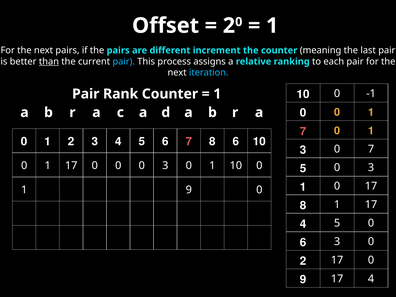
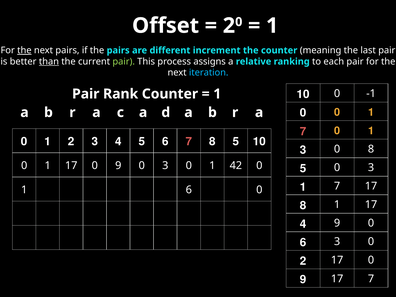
the at (24, 50) underline: none -> present
pair at (124, 62) colour: light blue -> light green
7 8 6: 6 -> 5
0 7: 7 -> 8
1 17 0 0: 0 -> 9
0 1 10: 10 -> 42
0 at (337, 186): 0 -> 7
1 9: 9 -> 6
5 at (337, 223): 5 -> 9
9 17 4: 4 -> 7
